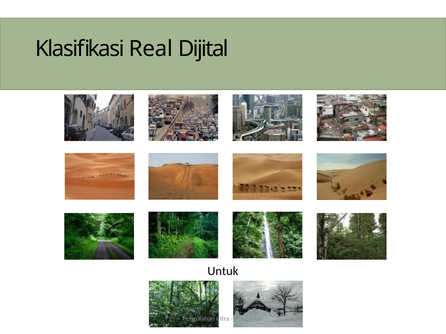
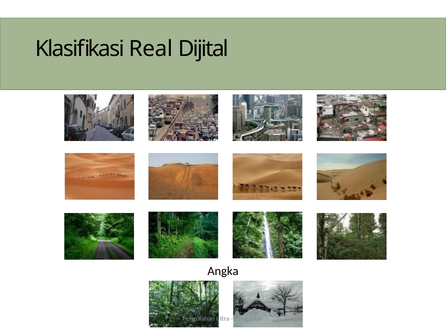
Untuk: Untuk -> Angka
